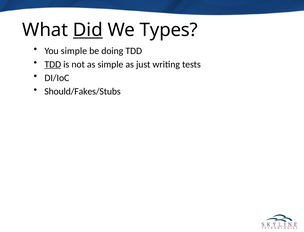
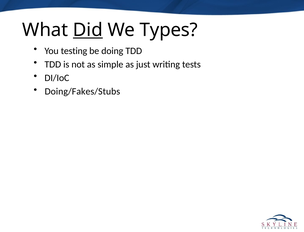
You simple: simple -> testing
TDD at (53, 64) underline: present -> none
Should/Fakes/Stubs: Should/Fakes/Stubs -> Doing/Fakes/Stubs
